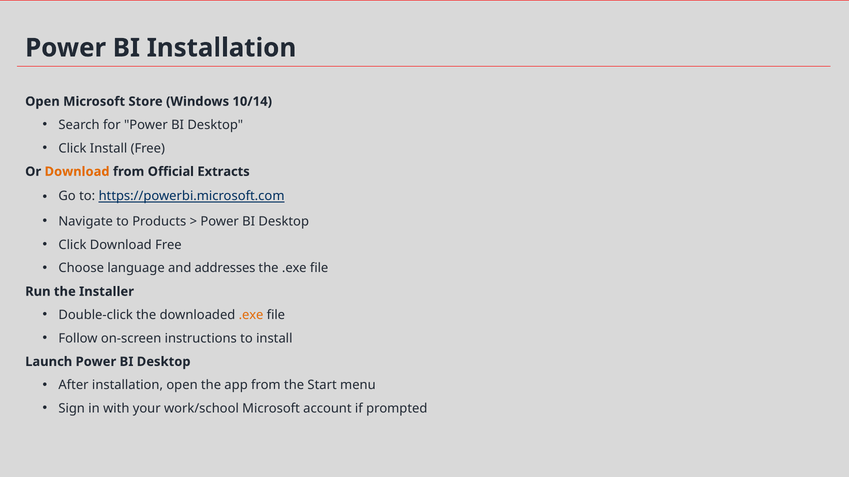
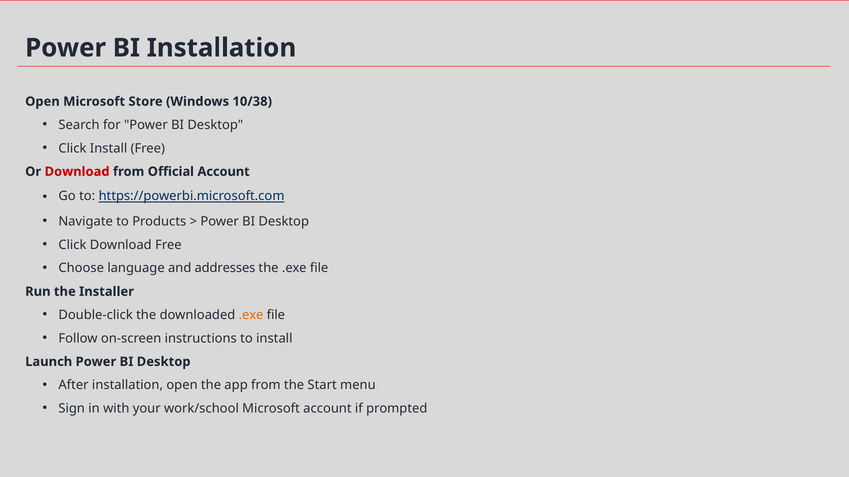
10/14: 10/14 -> 10/38
Download at (77, 172) colour: orange -> red
Official Extracts: Extracts -> Account
